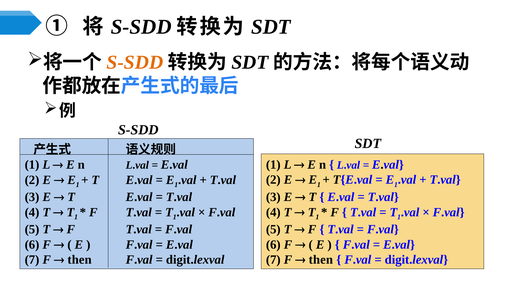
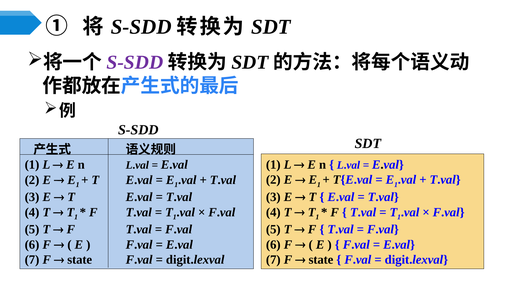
S-SDD at (135, 62) colour: orange -> purple
then at (80, 260): then -> state
then at (321, 260): then -> state
